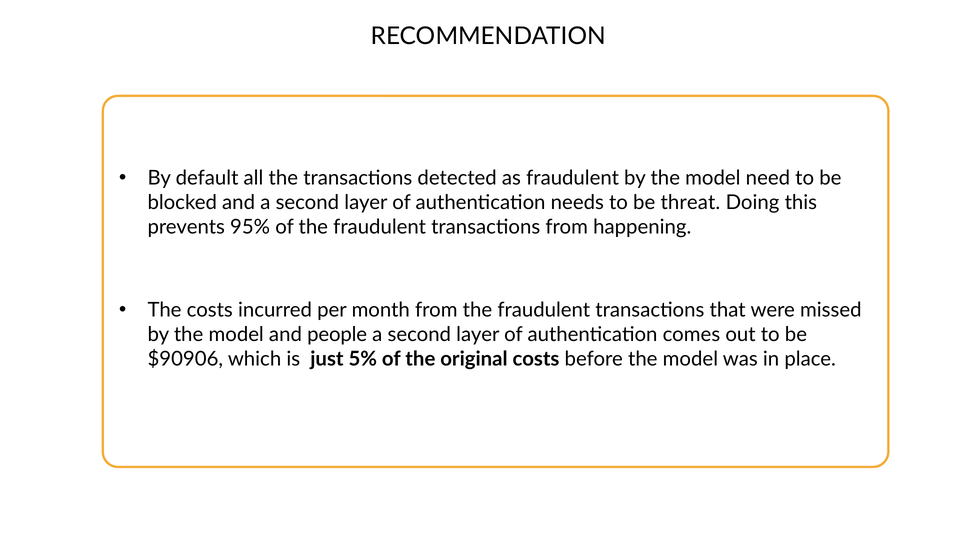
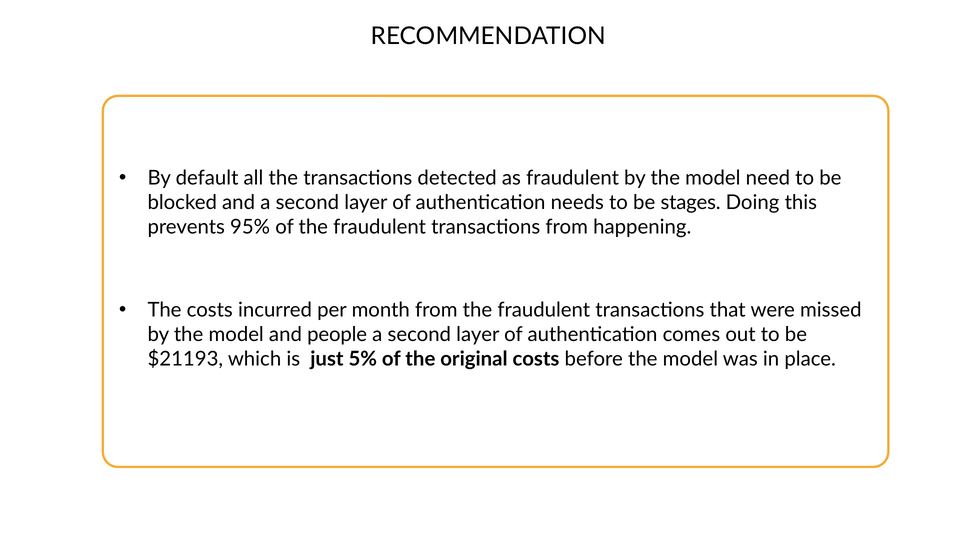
threat: threat -> stages
$90906: $90906 -> $21193
